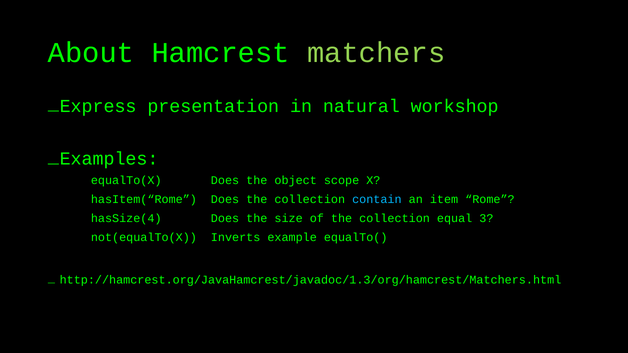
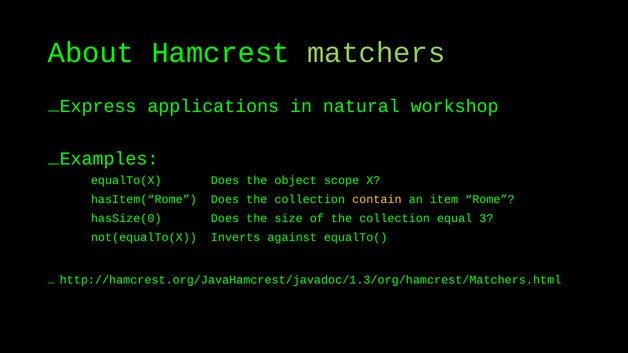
presentation: presentation -> applications
contain colour: light blue -> yellow
hasSize(4: hasSize(4 -> hasSize(0
example: example -> against
